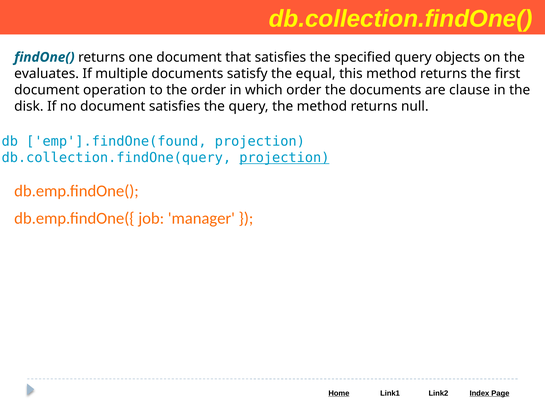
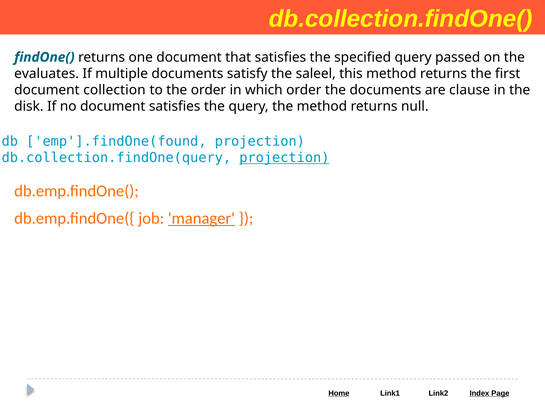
objects: objects -> passed
equal: equal -> saleel
operation: operation -> collection
manager underline: none -> present
